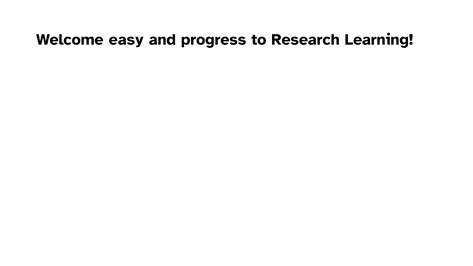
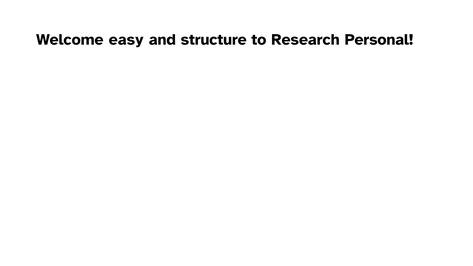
progress: progress -> structure
Learning: Learning -> Personal
